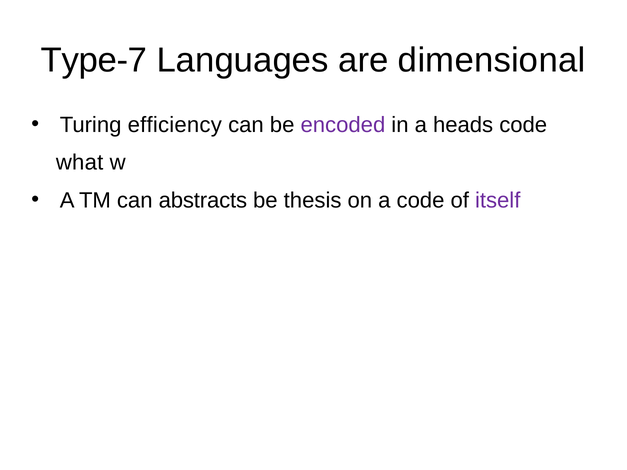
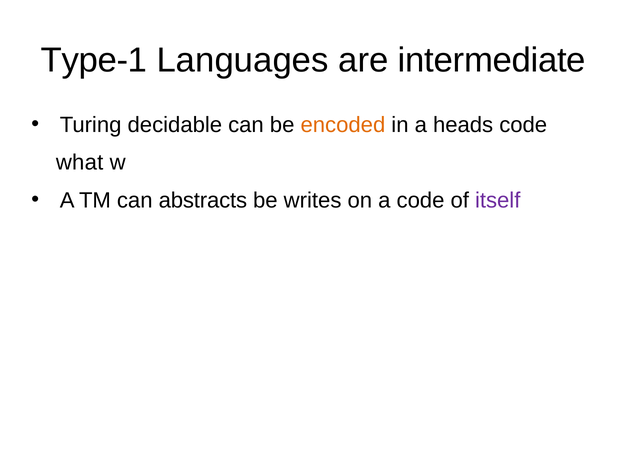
Type-7: Type-7 -> Type-1
dimensional: dimensional -> intermediate
efficiency: efficiency -> decidable
encoded colour: purple -> orange
thesis: thesis -> writes
